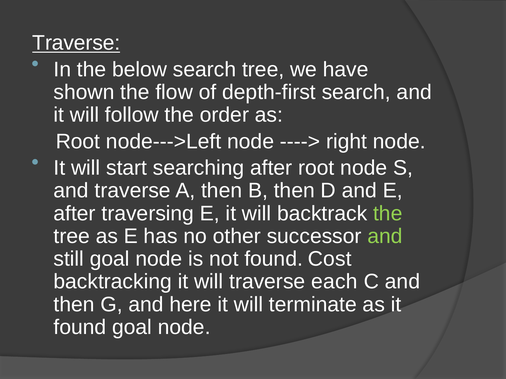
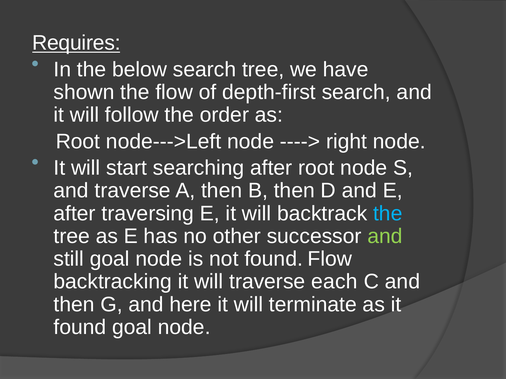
Traverse at (76, 43): Traverse -> Requires
the at (388, 214) colour: light green -> light blue
found Cost: Cost -> Flow
